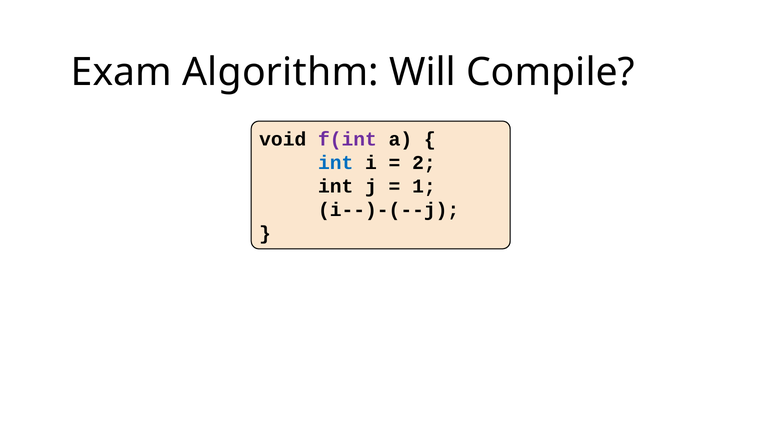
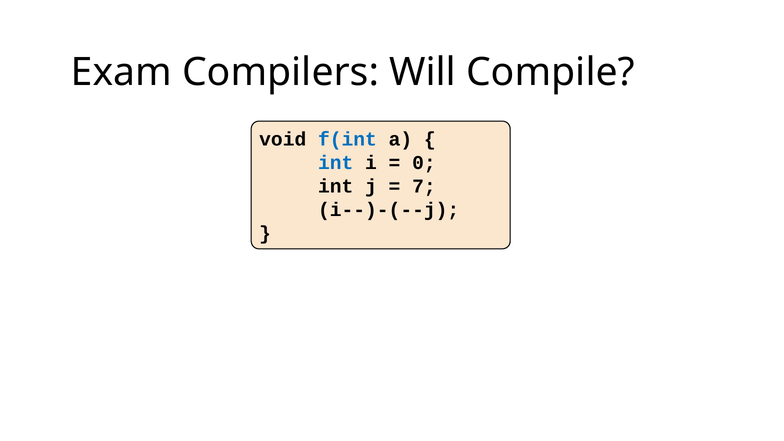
Algorithm: Algorithm -> Compilers
f(int colour: purple -> blue
2: 2 -> 0
1: 1 -> 7
